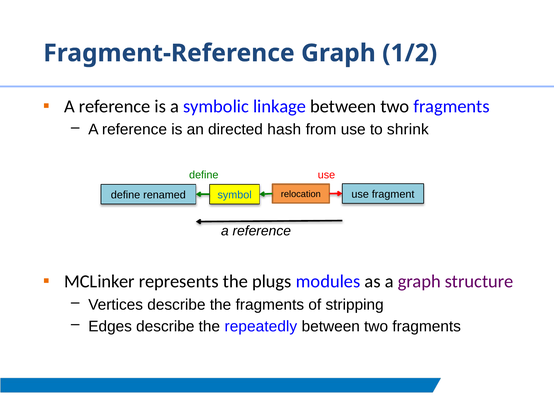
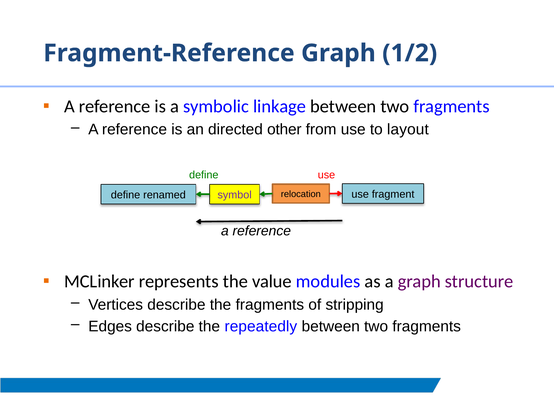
hash: hash -> other
shrink: shrink -> layout
symbol colour: blue -> purple
plugs: plugs -> value
